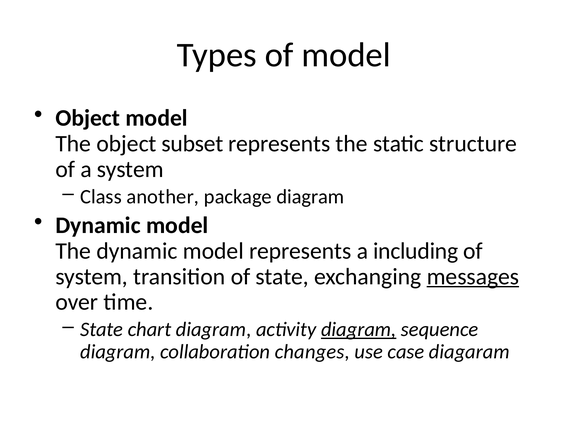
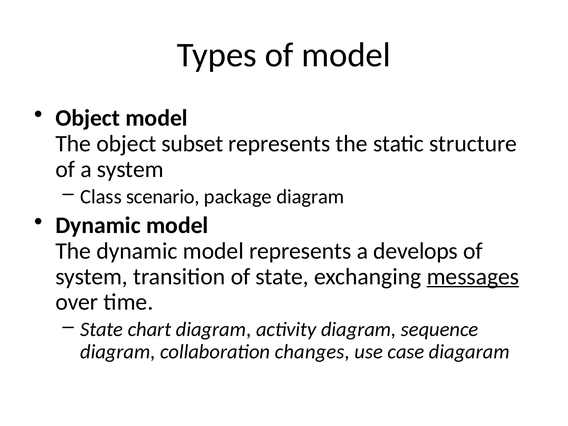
another: another -> scenario
including: including -> develops
diagram at (359, 330) underline: present -> none
